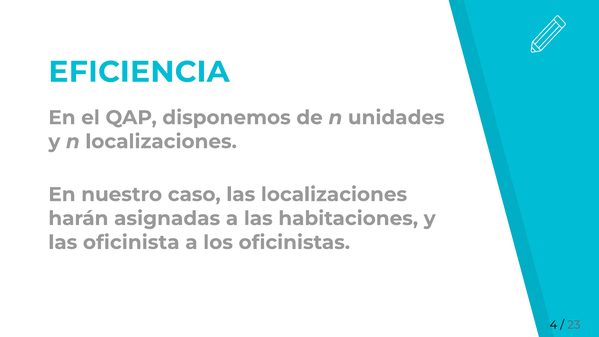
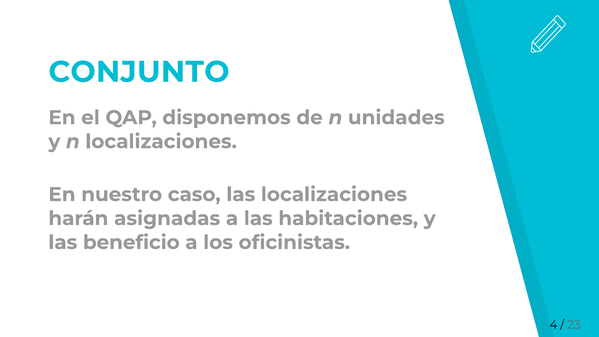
EFICIENCIA: EFICIENCIA -> CONJUNTO
oficinista: oficinista -> beneficio
